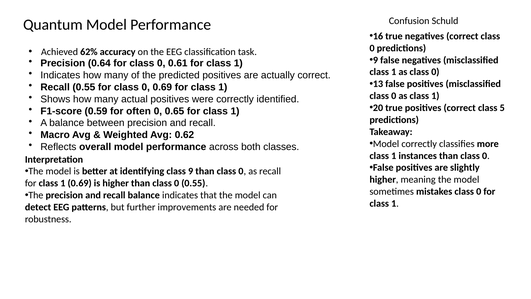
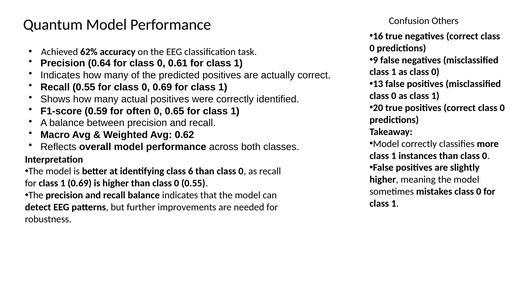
Schuld: Schuld -> Others
positives correct class 5: 5 -> 0
9: 9 -> 6
